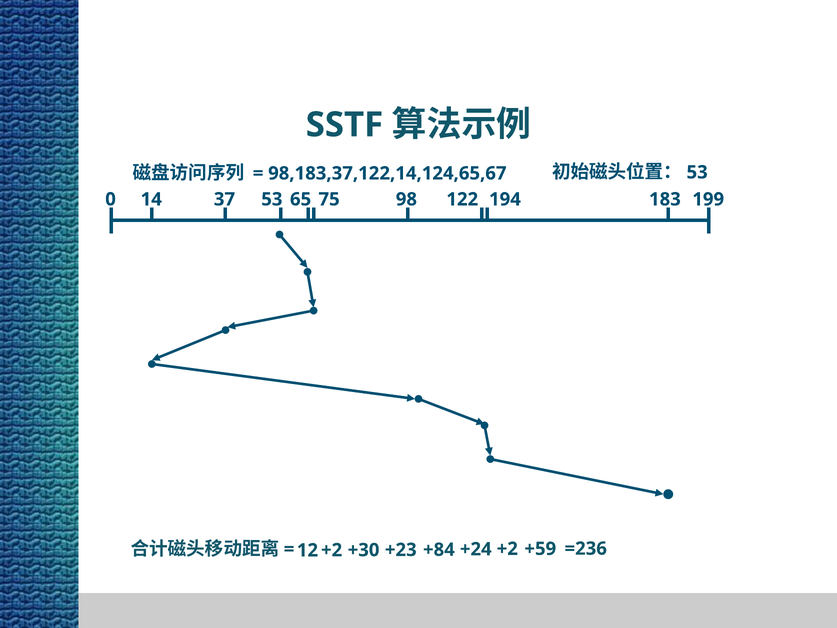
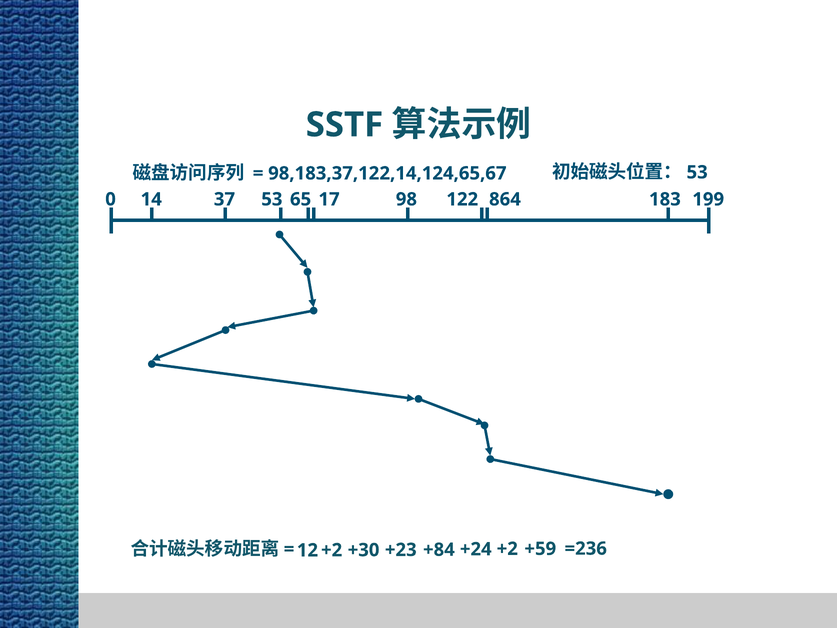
75: 75 -> 17
194: 194 -> 864
